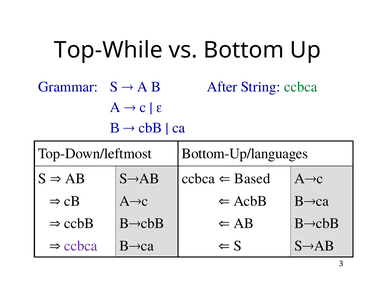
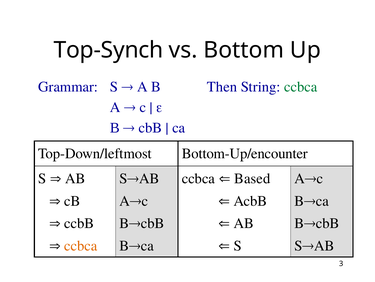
Top-While: Top-While -> Top-Synch
After: After -> Then
Bottom-Up/languages: Bottom-Up/languages -> Bottom-Up/encounter
ccbca at (81, 245) colour: purple -> orange
